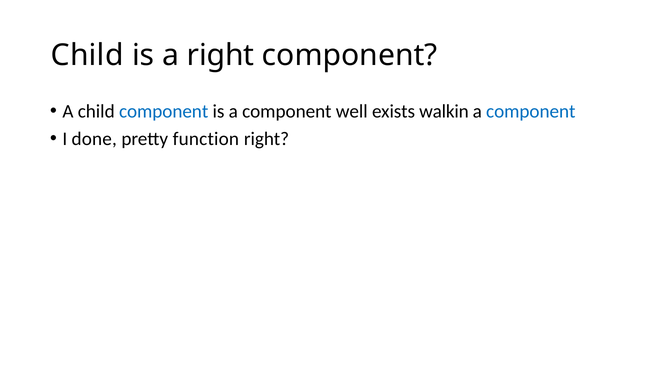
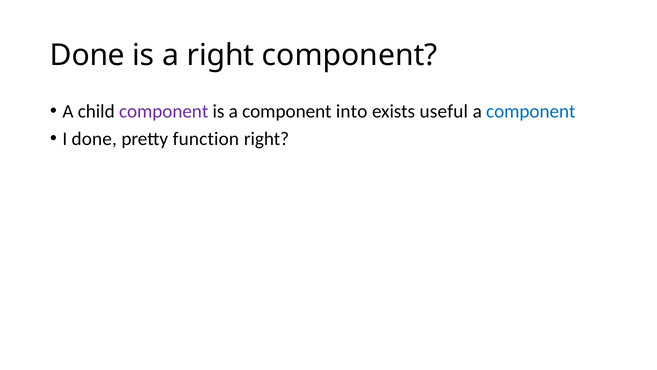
Child at (87, 55): Child -> Done
component at (164, 111) colour: blue -> purple
well: well -> into
walkin: walkin -> useful
